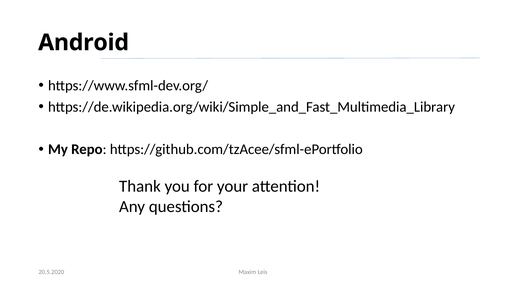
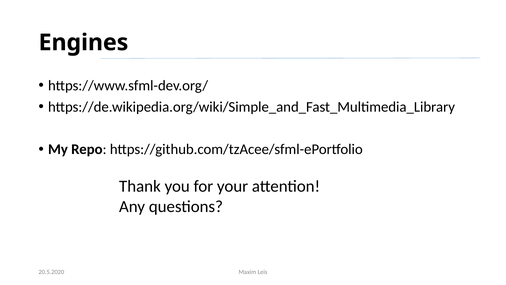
Android: Android -> Engines
